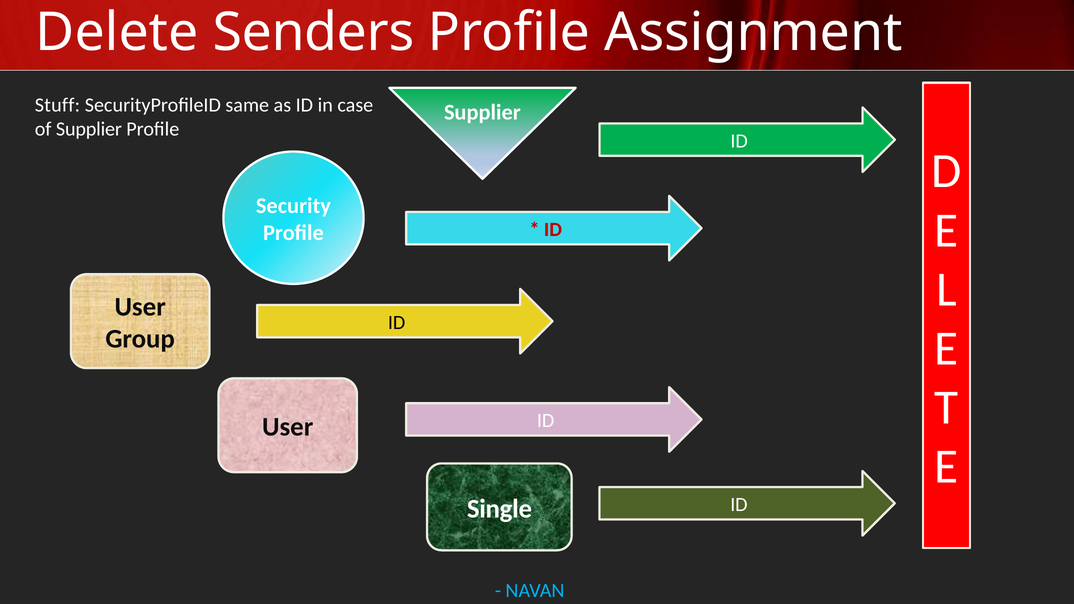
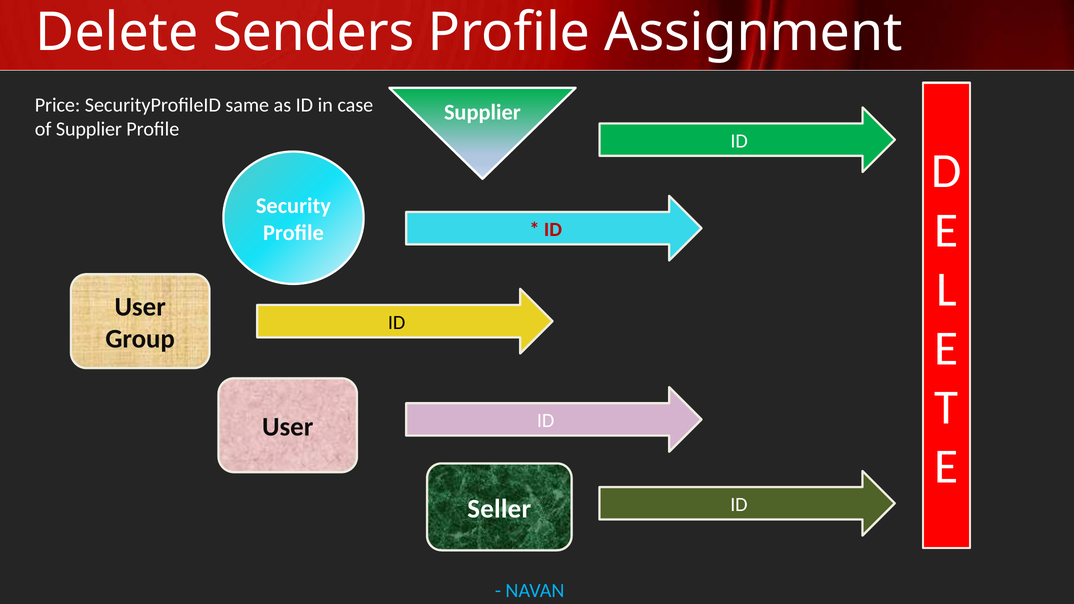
Stuff: Stuff -> Price
Single: Single -> Seller
